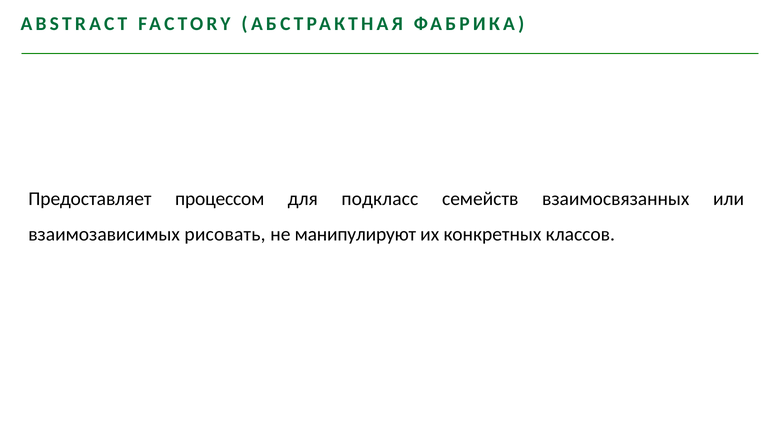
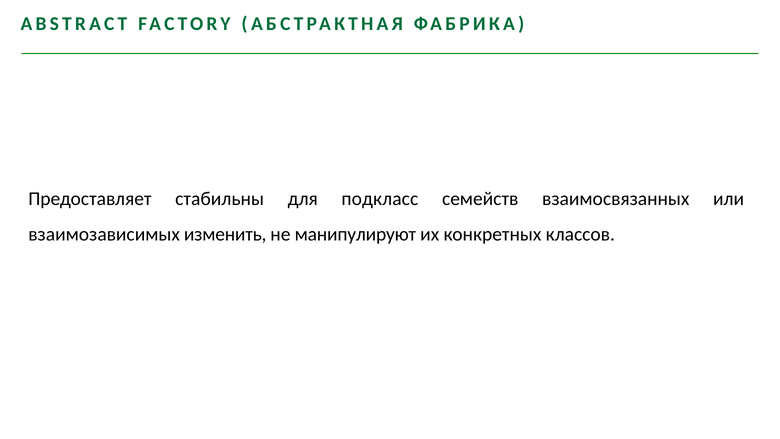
процессом: процессом -> стабильны
рисовать: рисовать -> изменить
